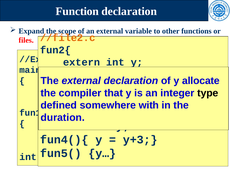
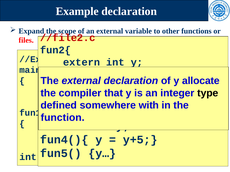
Function: Function -> Example
//file2.c colour: orange -> red
duration: duration -> function
y+3: y+3 -> y+5
